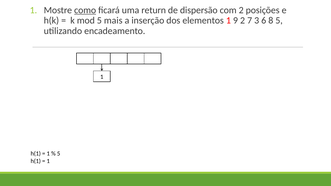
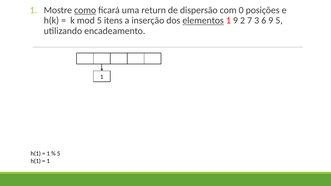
com 2: 2 -> 0
mais: mais -> itens
elementos underline: none -> present
6 8: 8 -> 9
